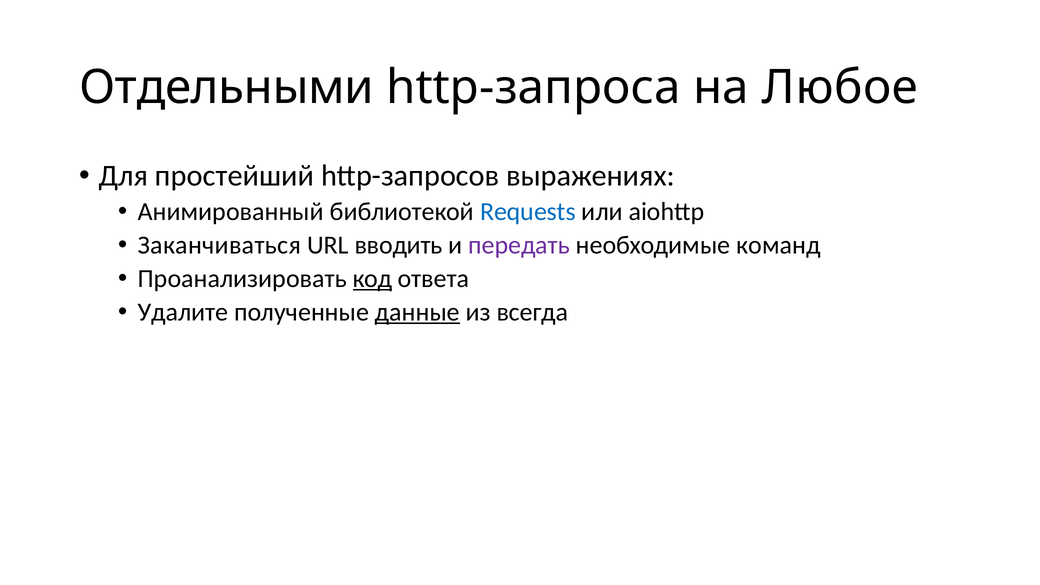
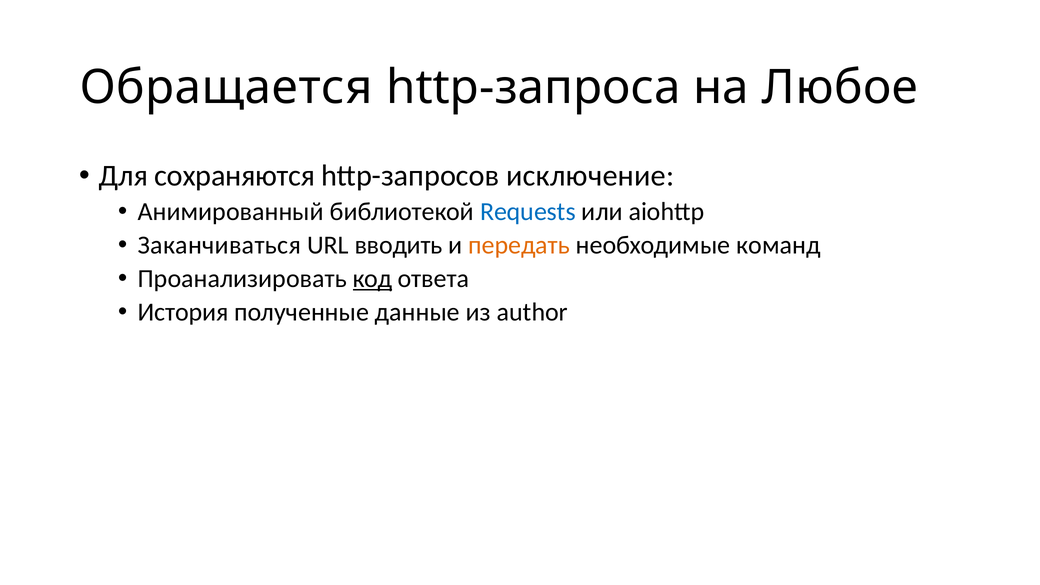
Отдельными: Отдельными -> Обращается
простейший: простейший -> сохраняются
выражениях: выражениях -> исключение
передать colour: purple -> orange
Удалите: Удалите -> История
данные underline: present -> none
всегда: всегда -> author
